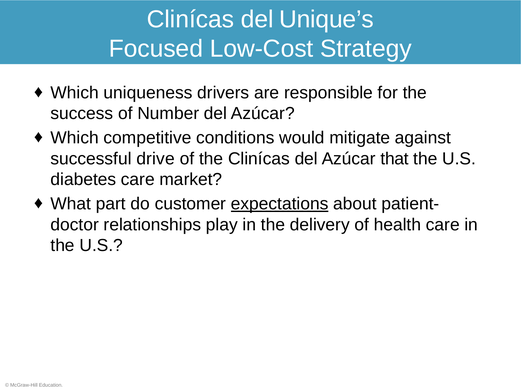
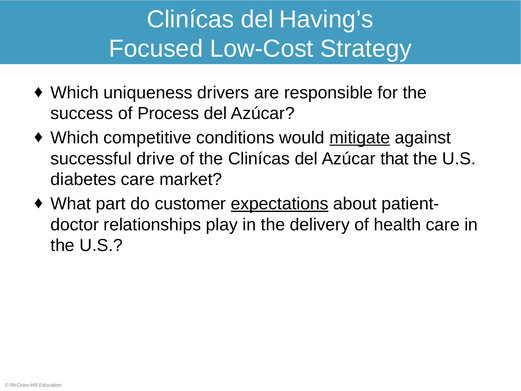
Unique’s: Unique’s -> Having’s
Number: Number -> Process
mitigate underline: none -> present
